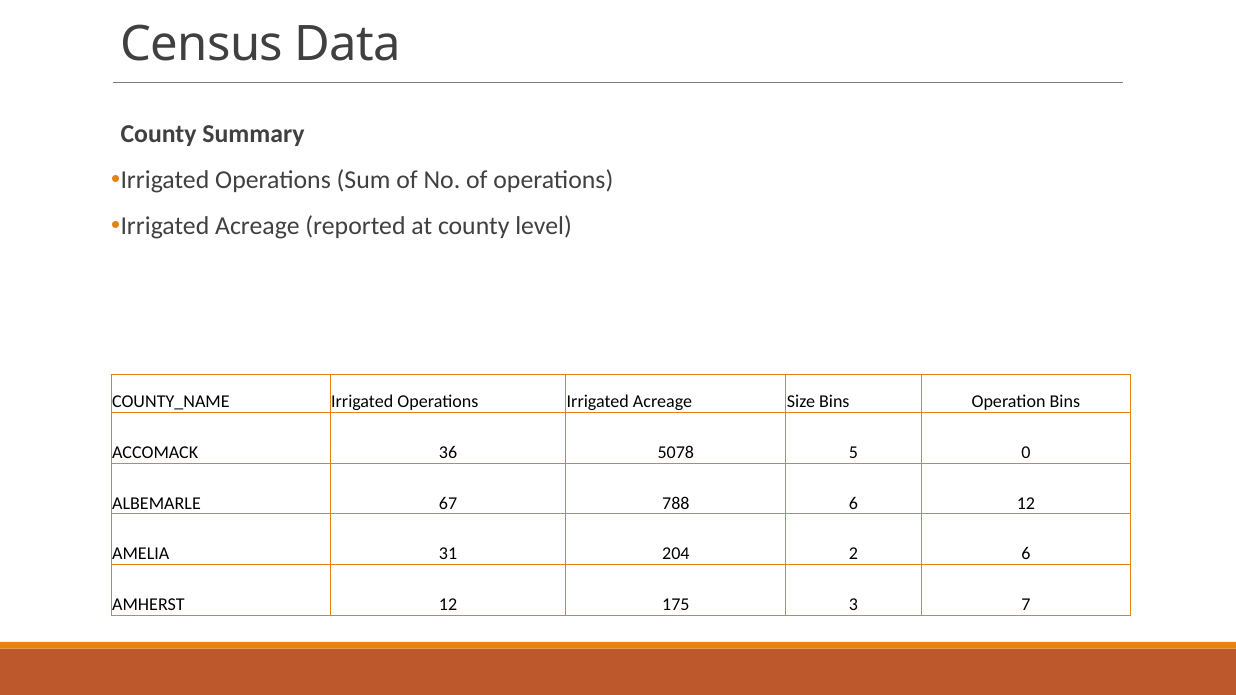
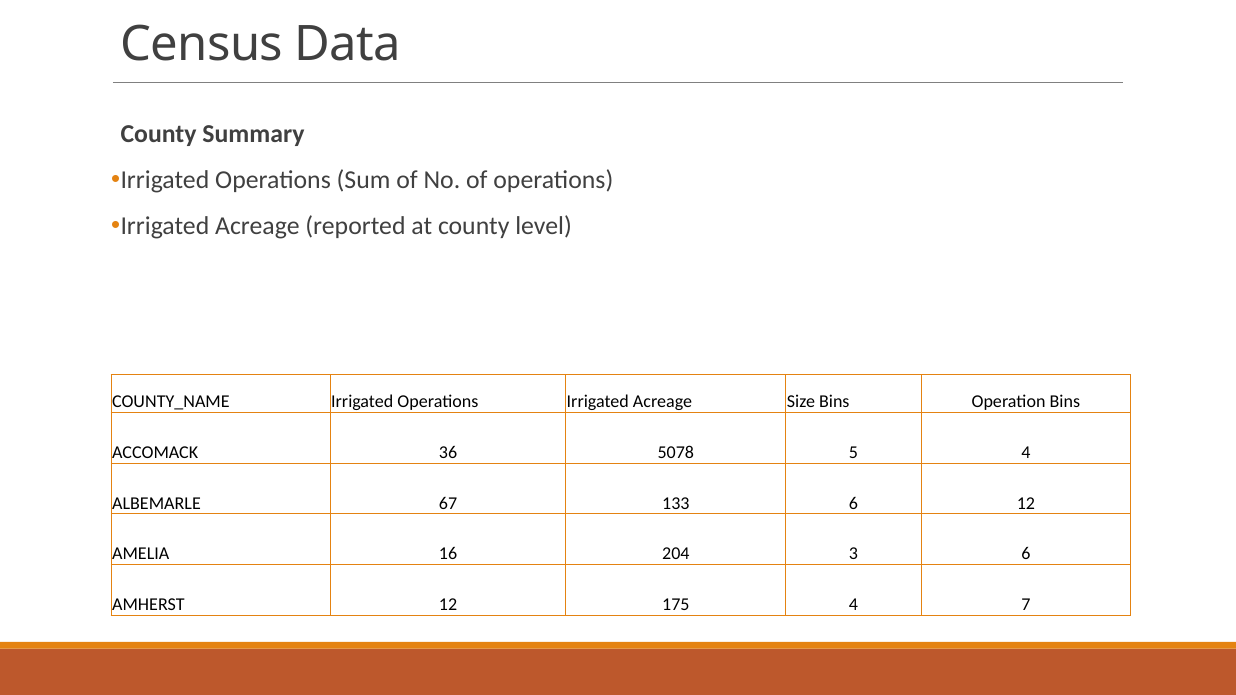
5 0: 0 -> 4
788: 788 -> 133
31: 31 -> 16
2: 2 -> 3
175 3: 3 -> 4
